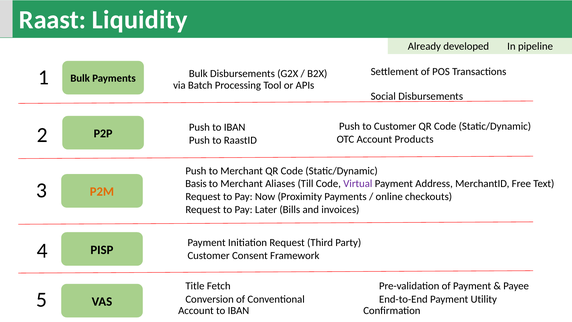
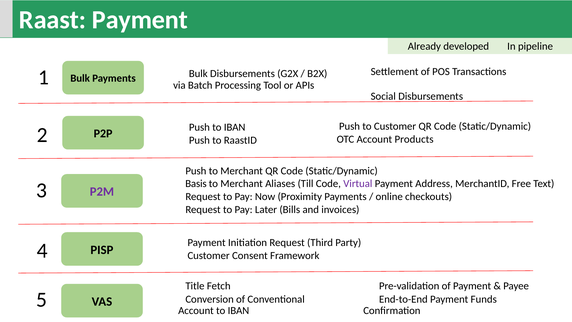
Raast Liquidity: Liquidity -> Payment
P2M colour: orange -> purple
Utility: Utility -> Funds
